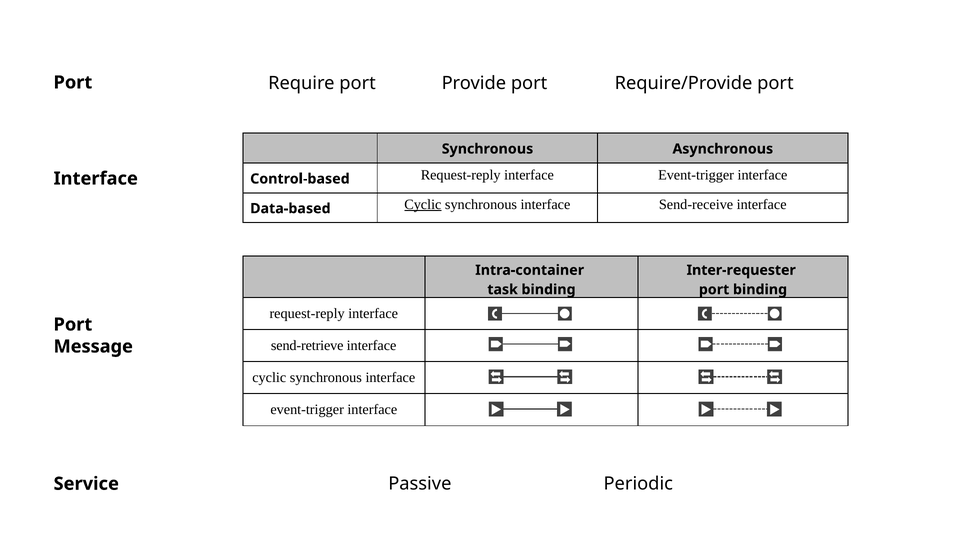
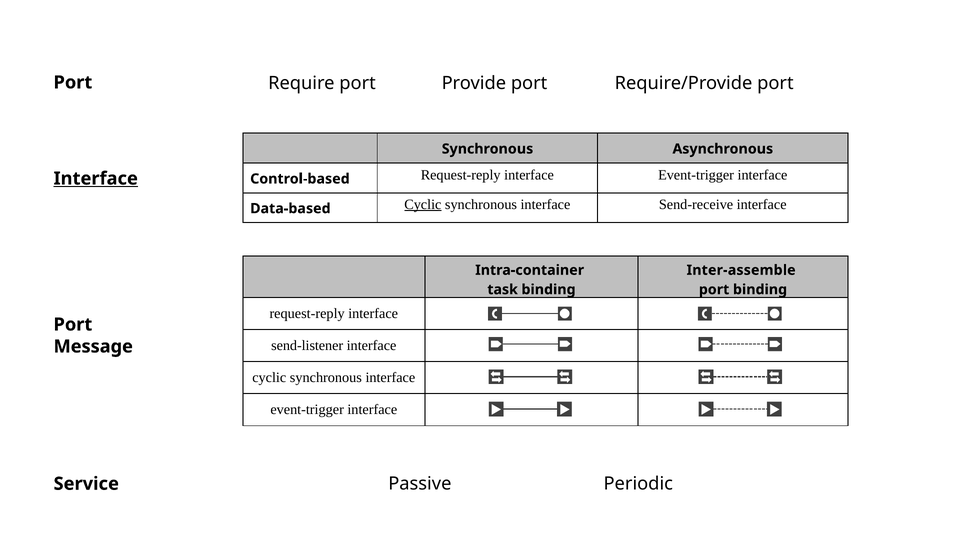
Interface at (96, 179) underline: none -> present
Inter-requester: Inter-requester -> Inter-assemble
send-retrieve: send-retrieve -> send-listener
